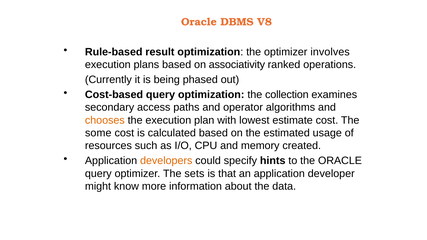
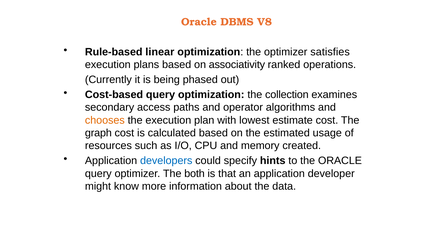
result: result -> linear
involves: involves -> satisfies
some: some -> graph
developers colour: orange -> blue
sets: sets -> both
